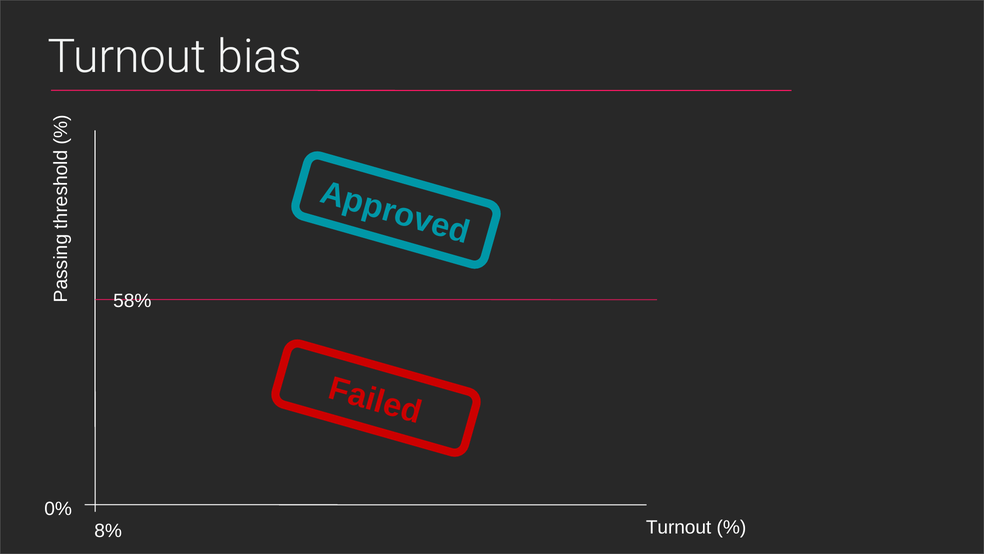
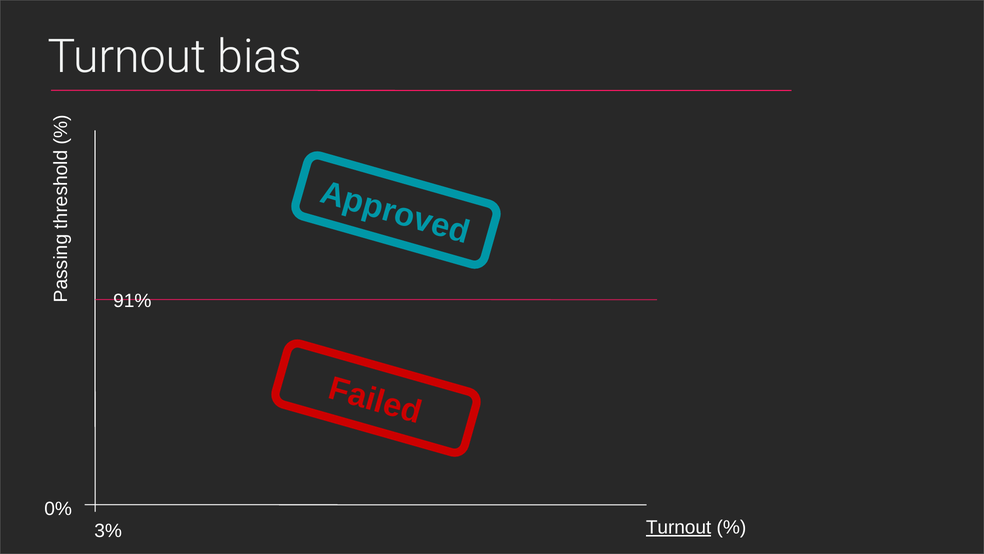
58%: 58% -> 91%
Turnout at (679, 527) underline: none -> present
8%: 8% -> 3%
